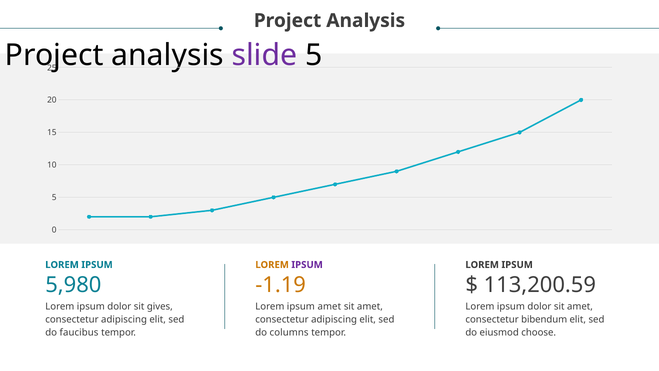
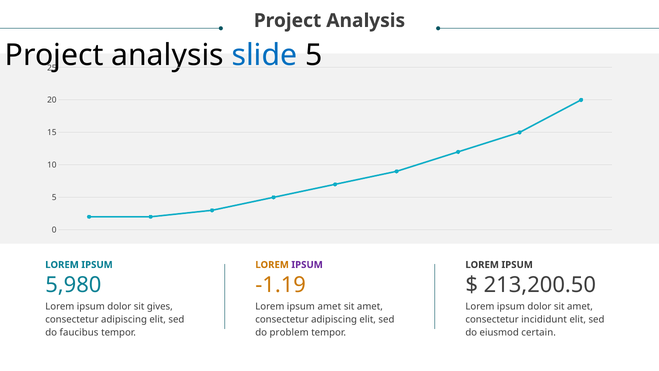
slide colour: purple -> blue
113,200.59: 113,200.59 -> 213,200.50
bibendum: bibendum -> incididunt
columns: columns -> problem
choose: choose -> certain
